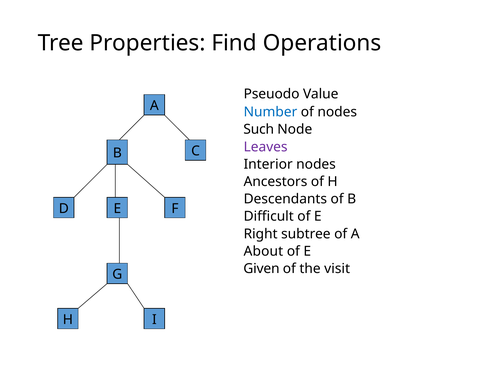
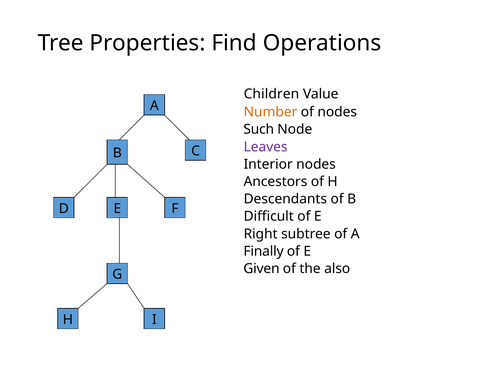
Pseuodo: Pseuodo -> Children
Number colour: blue -> orange
About: About -> Finally
visit: visit -> also
